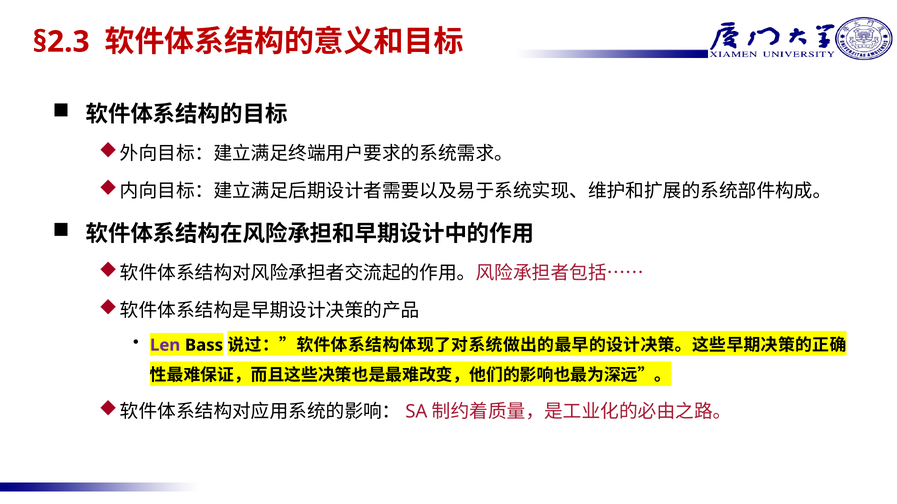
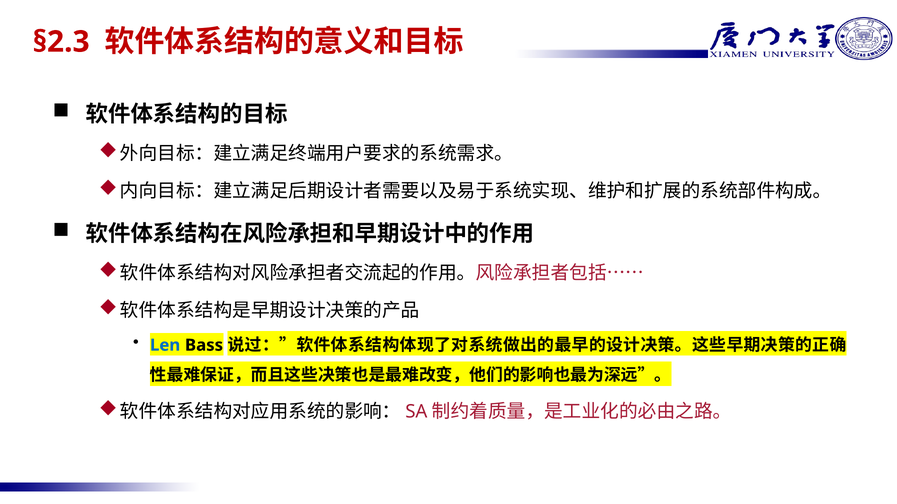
Len colour: purple -> blue
